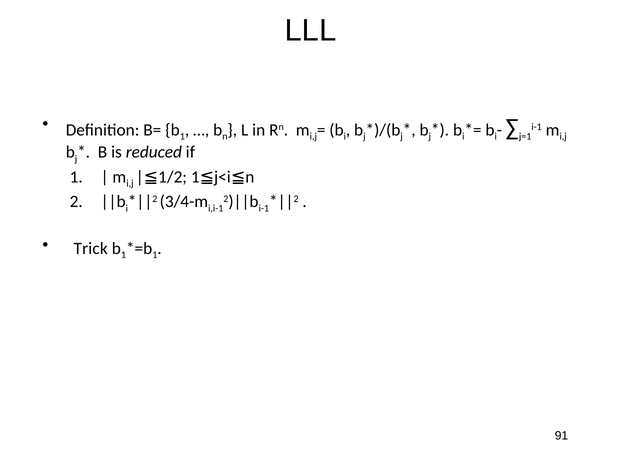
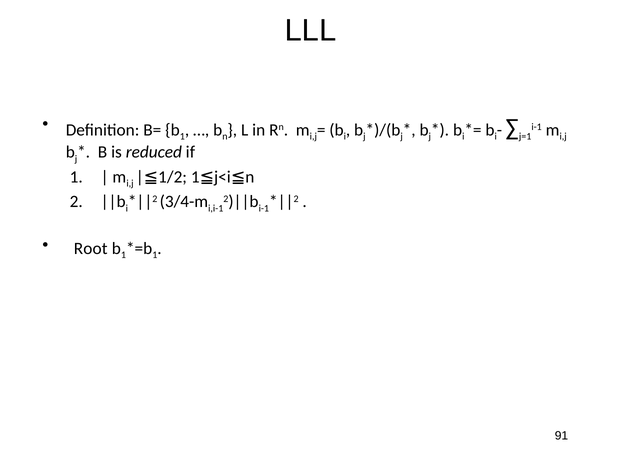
Trick: Trick -> Root
